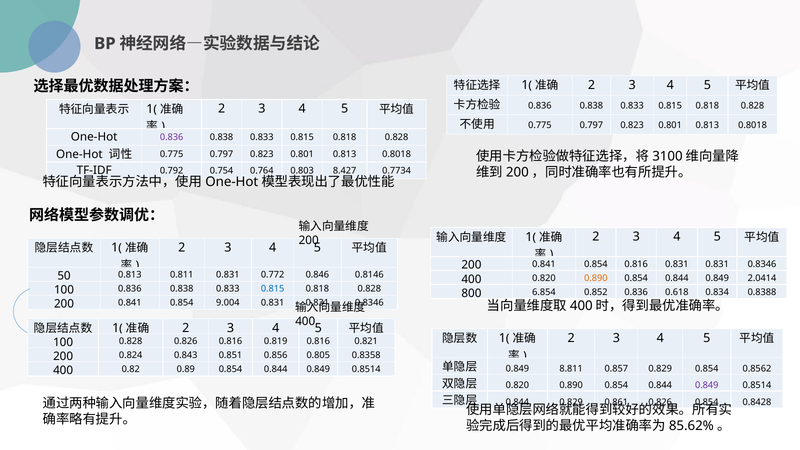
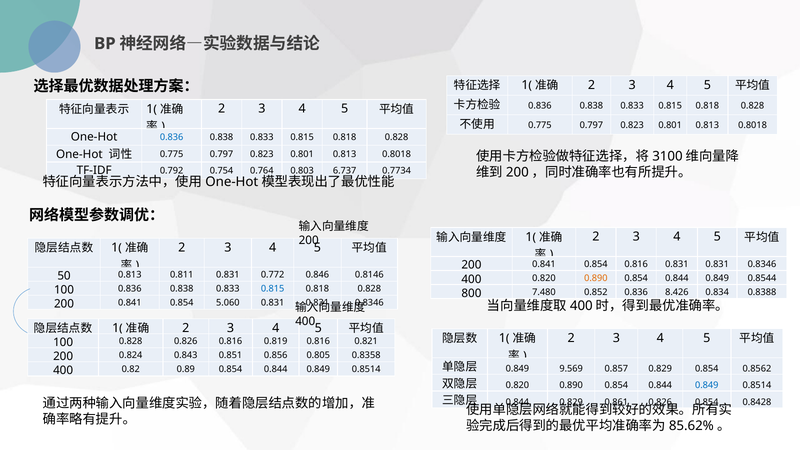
0.836 at (172, 137) colour: purple -> blue
8.427: 8.427 -> 6.737
2.0414: 2.0414 -> 0.8544
6.854: 6.854 -> 7.480
0.618: 0.618 -> 8.426
9.004: 9.004 -> 5.060
8.811: 8.811 -> 9.569
0.849 at (707, 385) colour: purple -> blue
